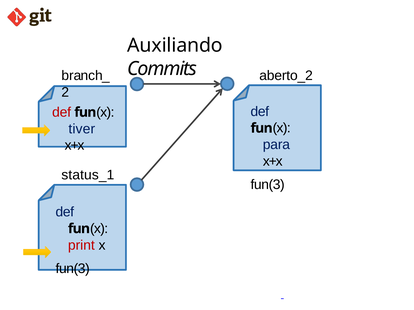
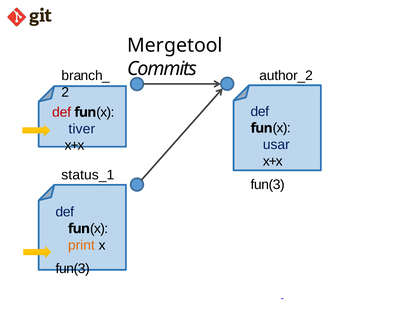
Auxiliando: Auxiliando -> Mergetool
aberto_2: aberto_2 -> author_2
para: para -> usar
print colour: red -> orange
